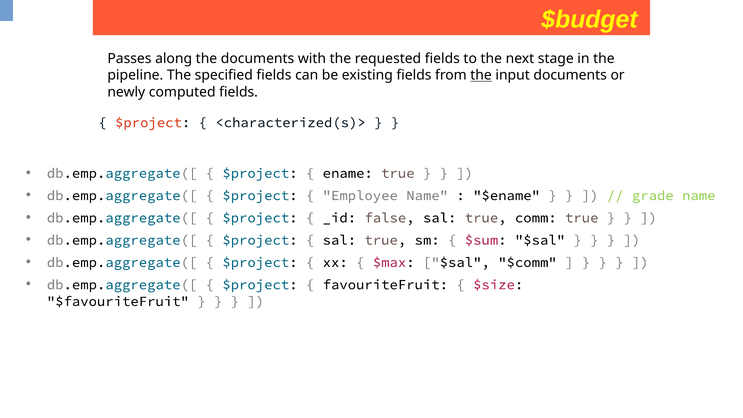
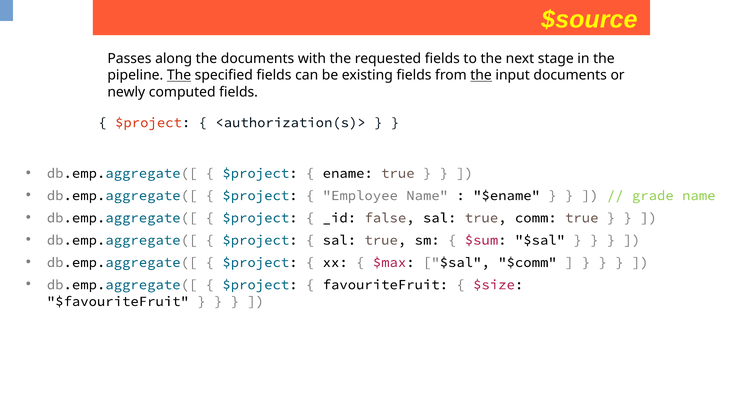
$budget: $budget -> $source
The at (179, 75) underline: none -> present
<characterized(s)>: <characterized(s)> -> <authorization(s)>
